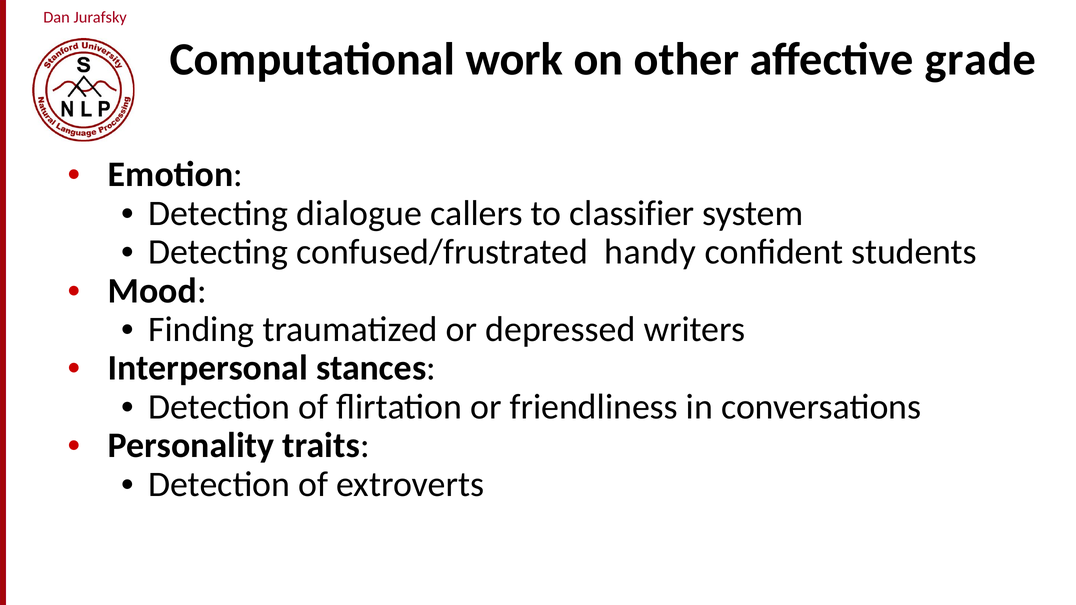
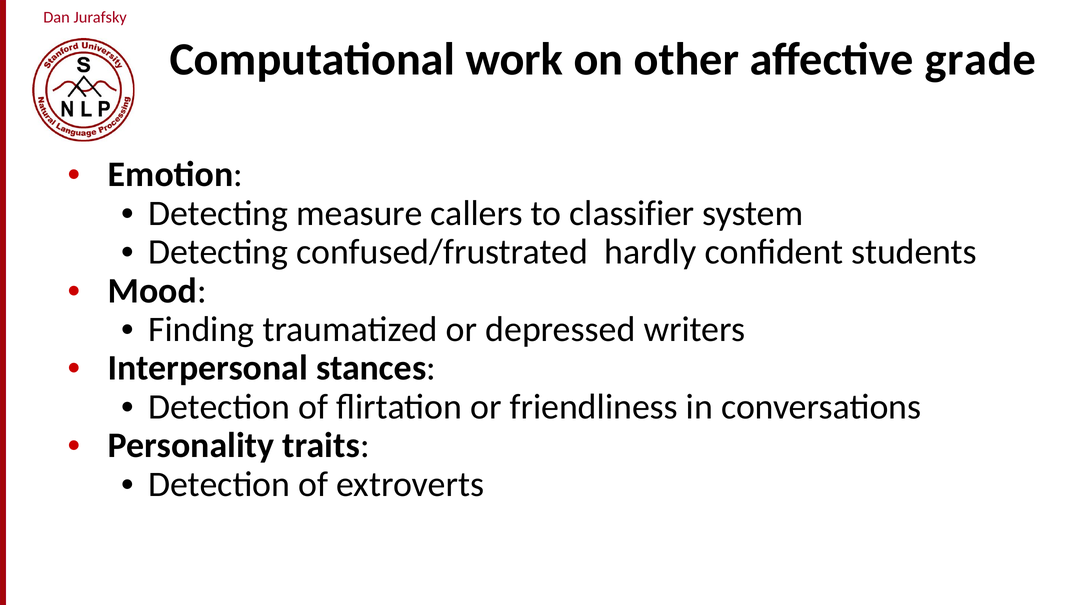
dialogue: dialogue -> measure
handy: handy -> hardly
